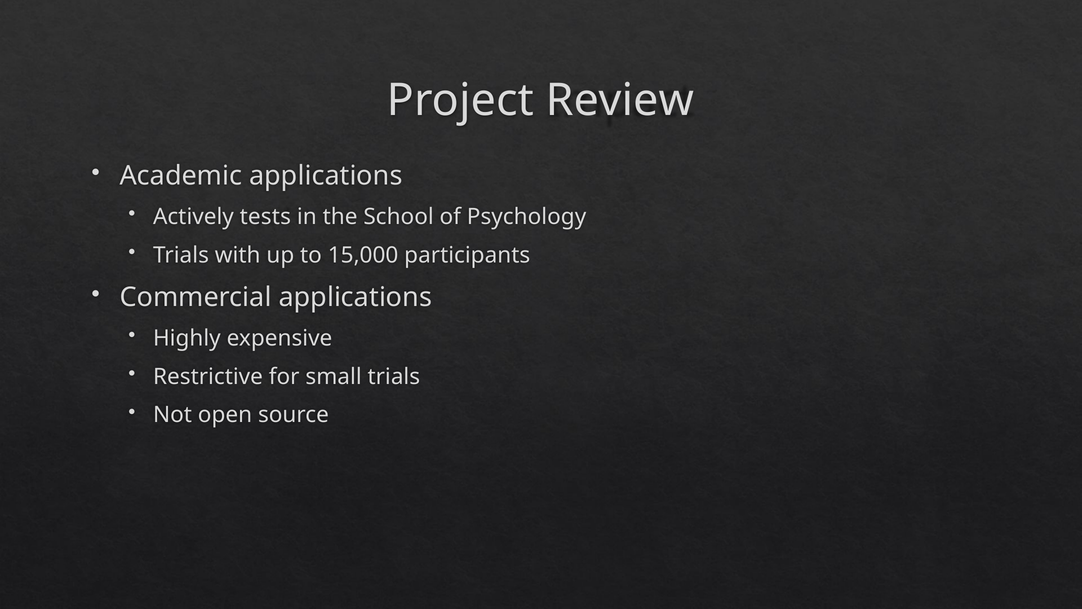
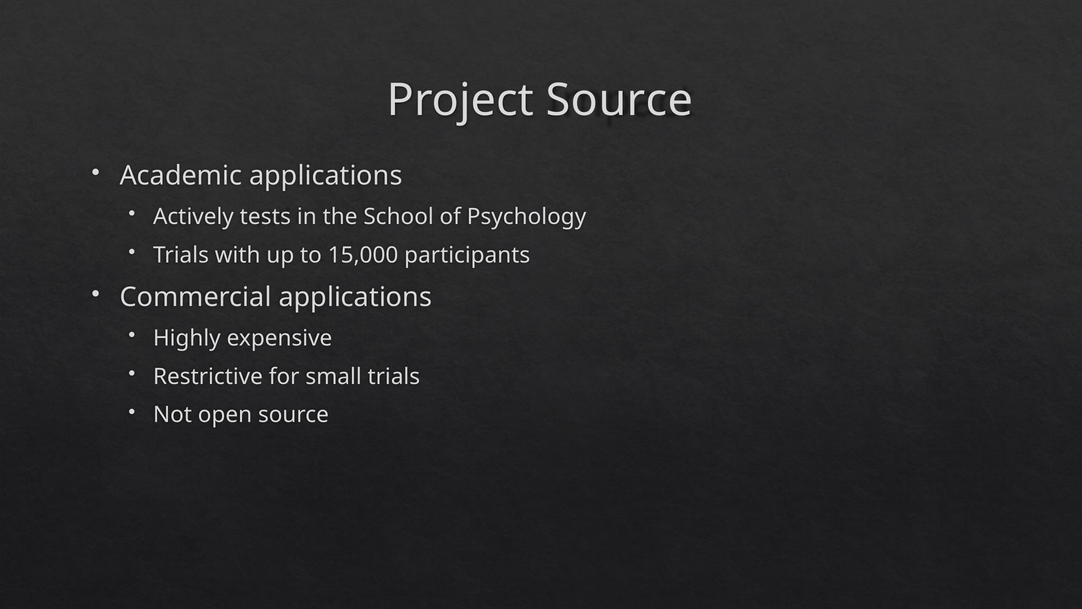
Project Review: Review -> Source
